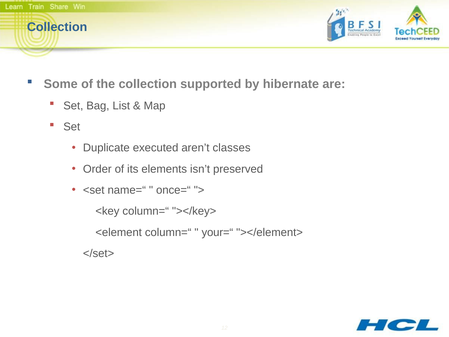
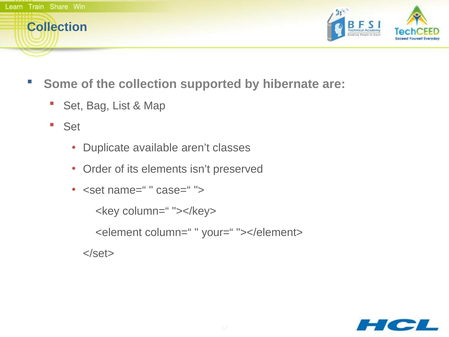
executed: executed -> available
once=“: once=“ -> case=“
